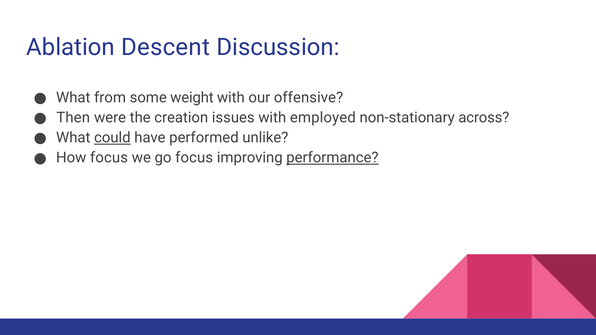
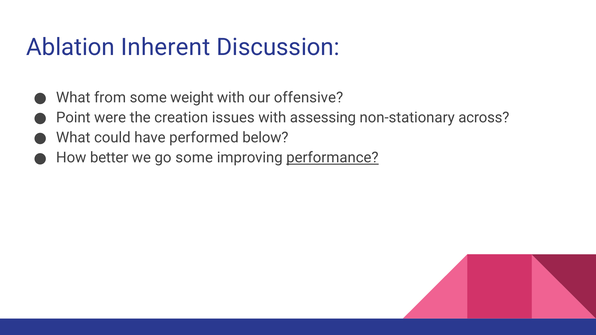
Descent: Descent -> Inherent
Then: Then -> Point
employed: employed -> assessing
could underline: present -> none
unlike: unlike -> below
How focus: focus -> better
go focus: focus -> some
